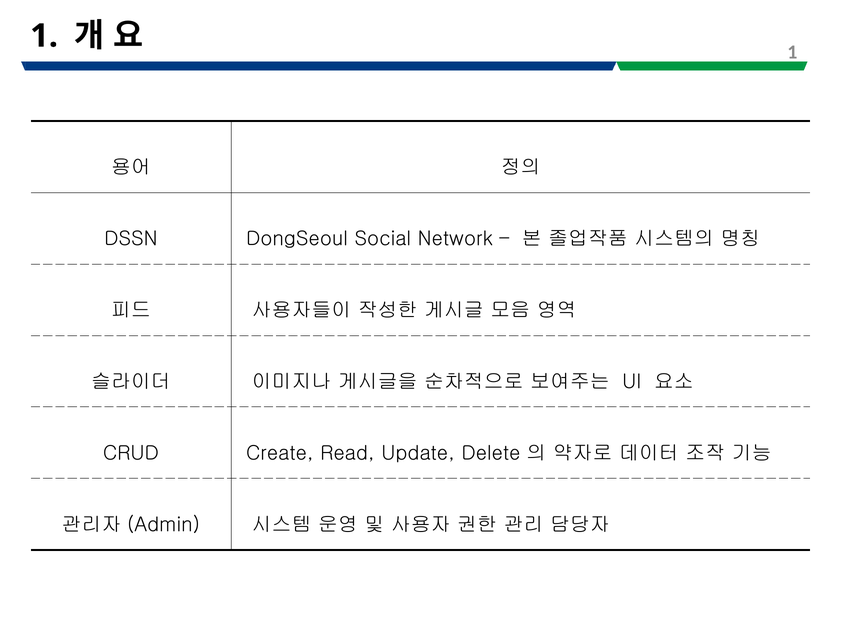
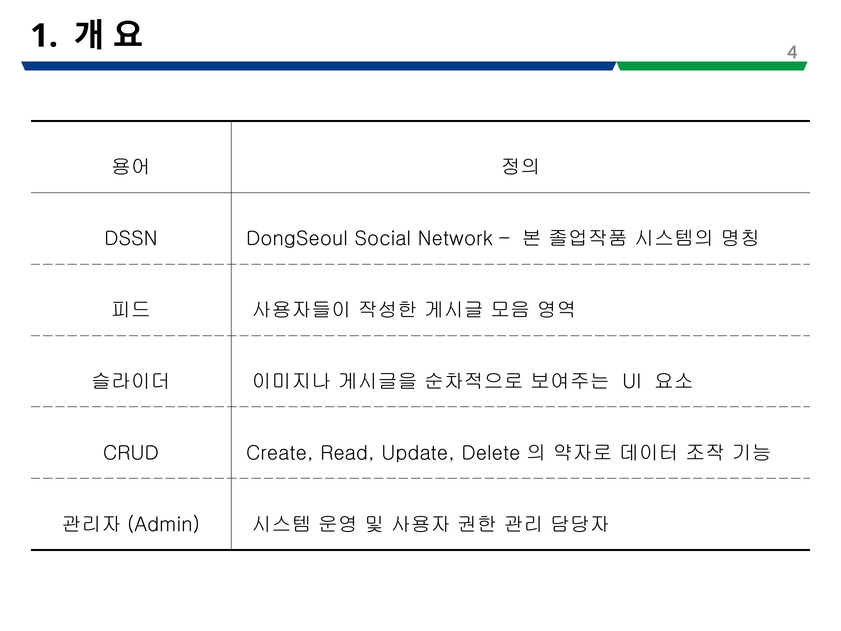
1 at (792, 52): 1 -> 4
